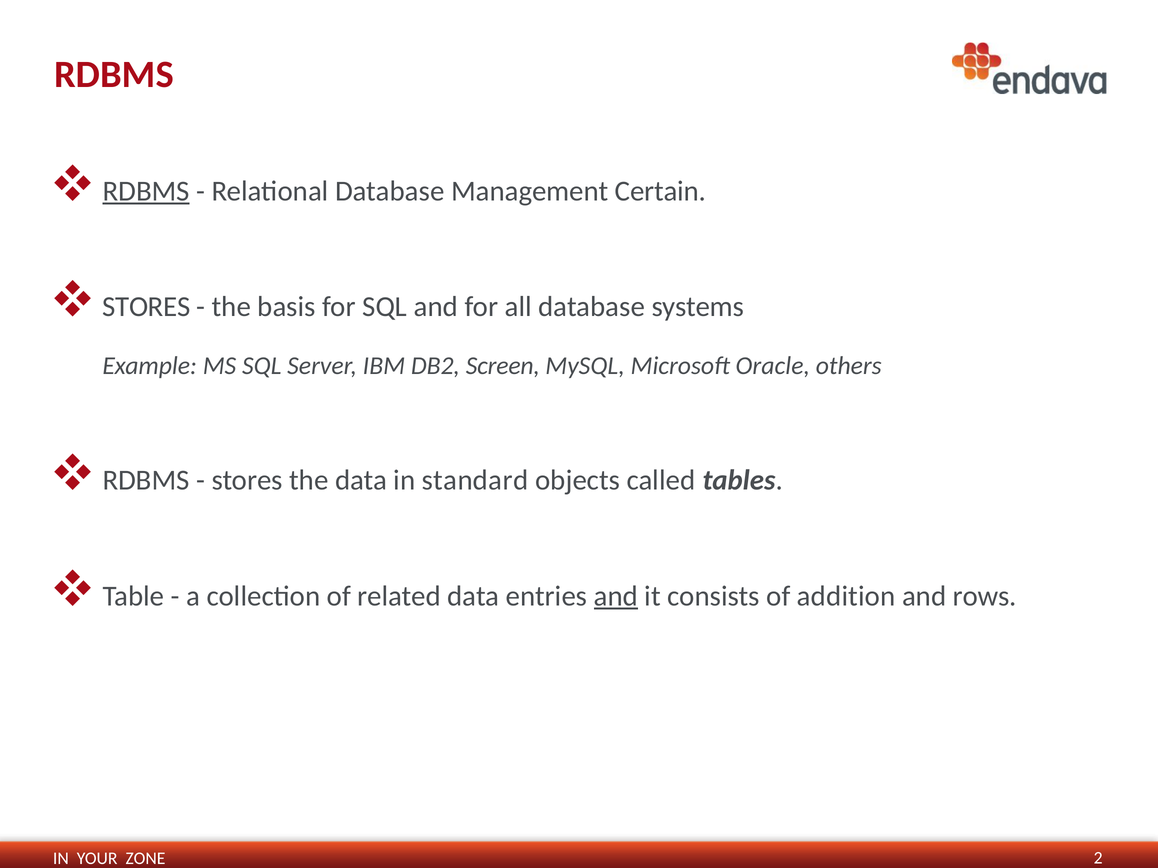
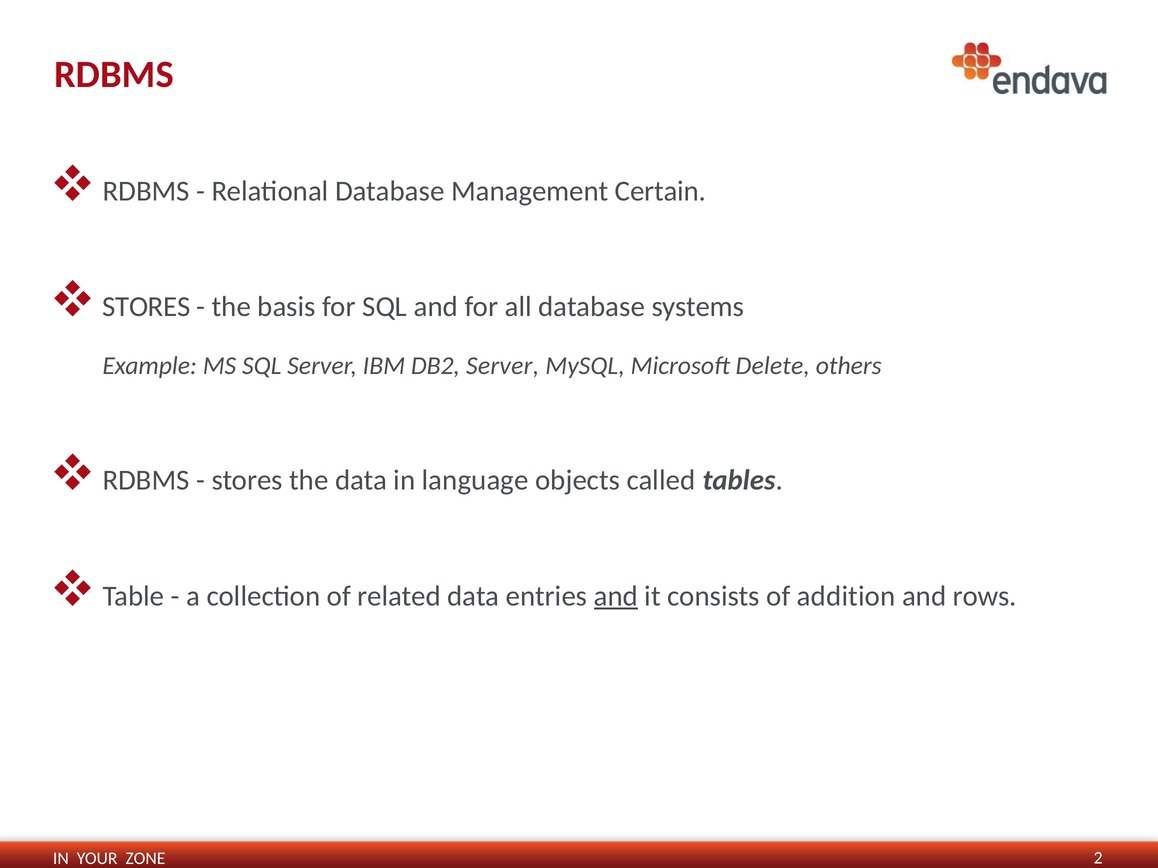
RDBMS at (146, 191) underline: present -> none
DB2 Screen: Screen -> Server
Oracle: Oracle -> Delete
standard: standard -> language
